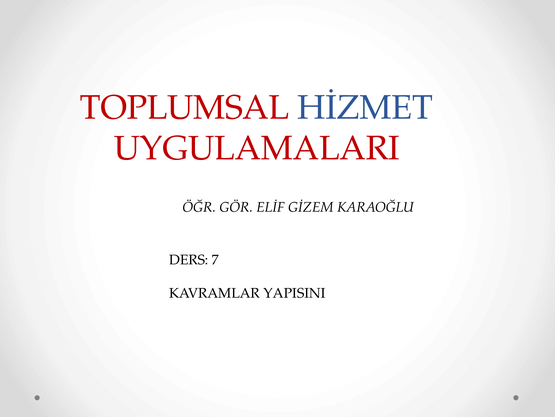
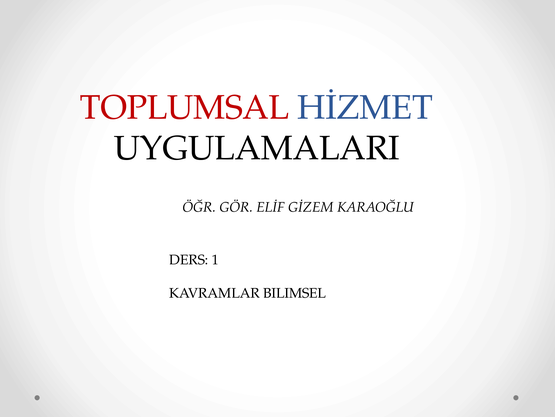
UYGULAMALARI colour: red -> black
7: 7 -> 1
YAPISINI: YAPISINI -> BILIMSEL
